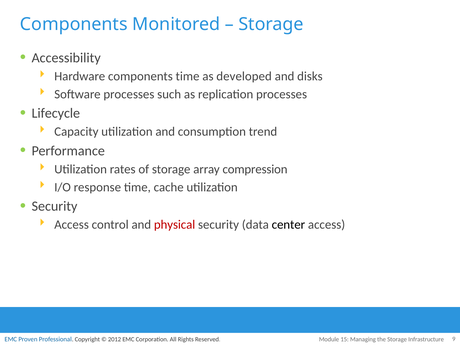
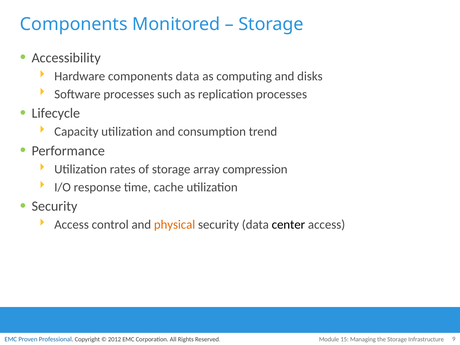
components time: time -> data
developed: developed -> computing
physical colour: red -> orange
